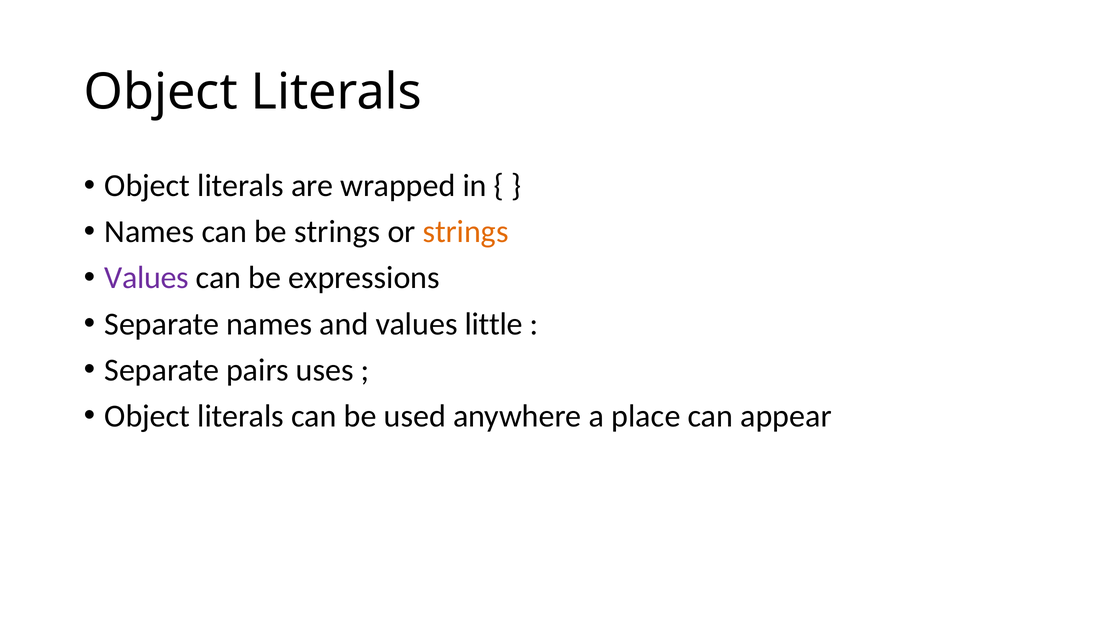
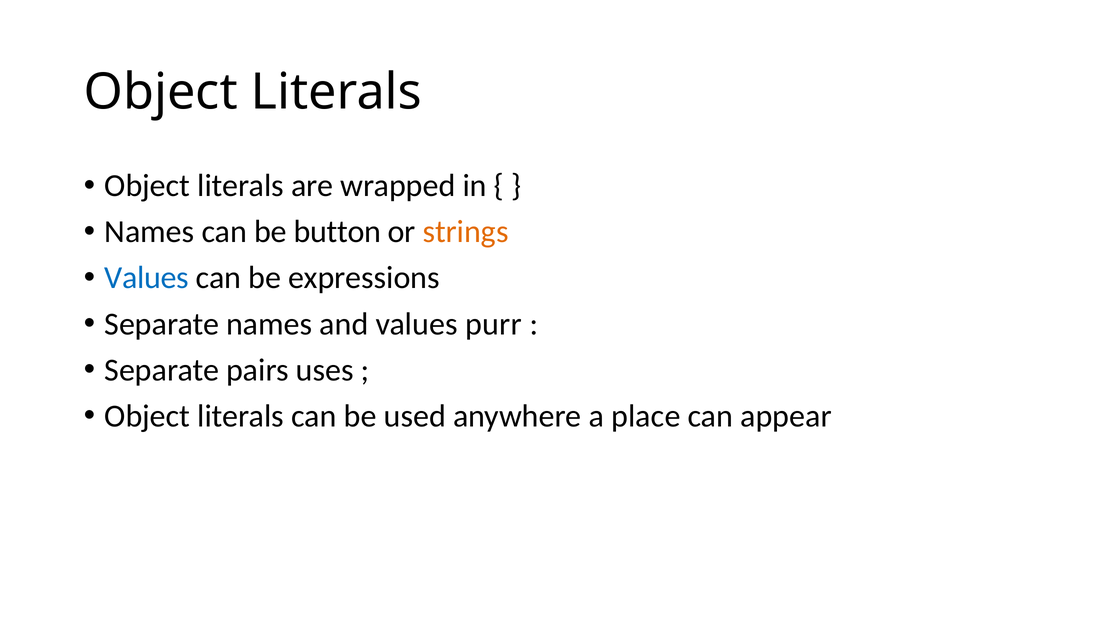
be strings: strings -> button
Values at (147, 278) colour: purple -> blue
little: little -> purr
